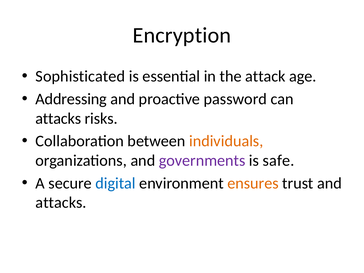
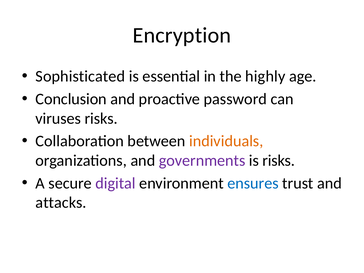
attack: attack -> highly
Addressing: Addressing -> Conclusion
attacks at (58, 118): attacks -> viruses
is safe: safe -> risks
digital colour: blue -> purple
ensures colour: orange -> blue
